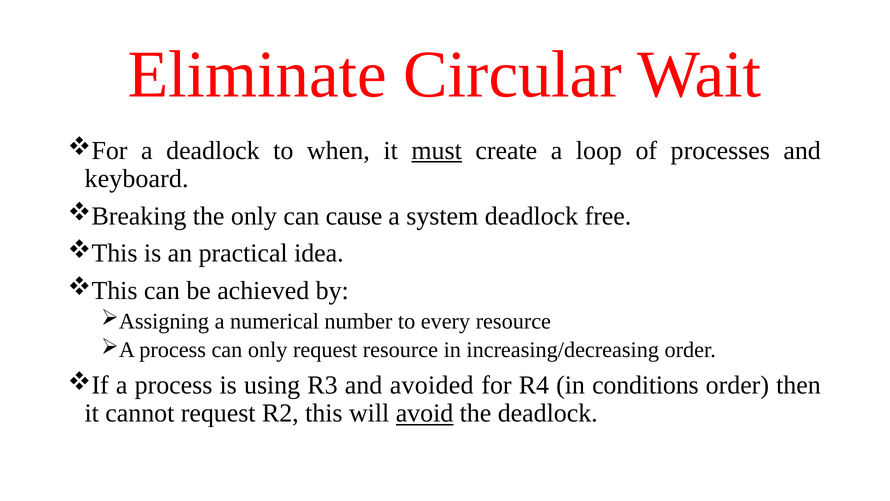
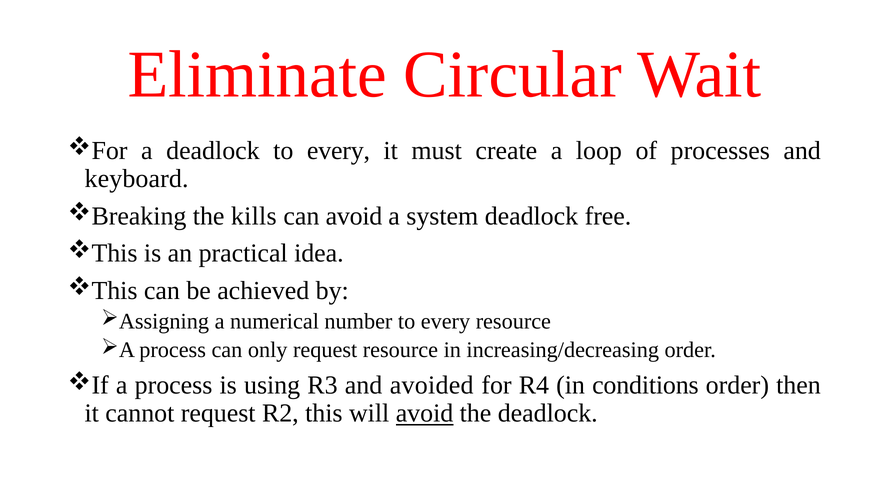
deadlock to when: when -> every
must underline: present -> none
the only: only -> kills
can cause: cause -> avoid
